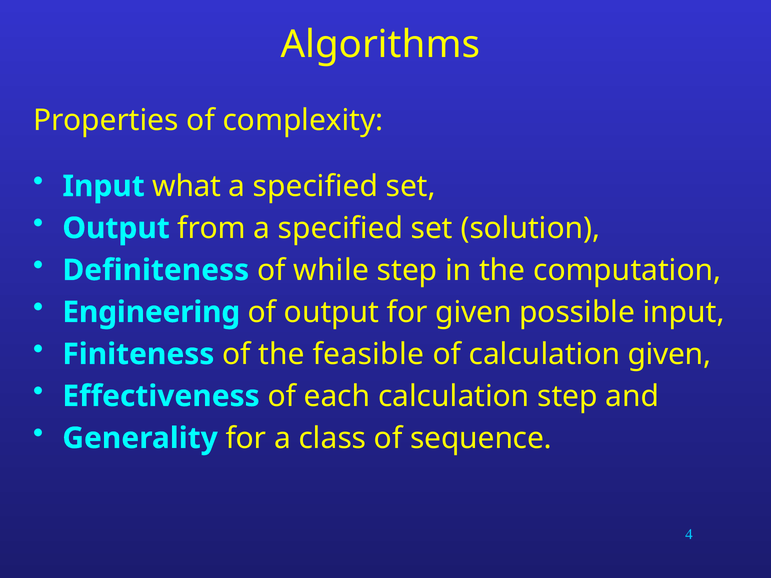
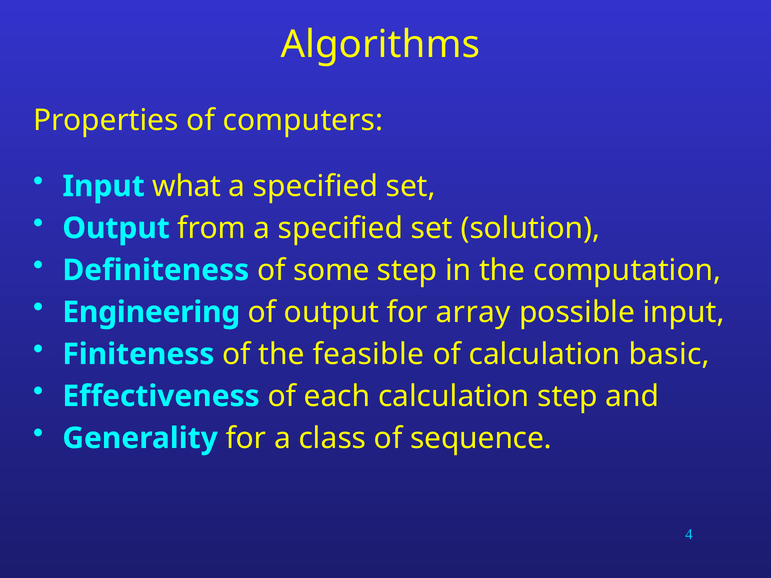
complexity: complexity -> computers
while: while -> some
for given: given -> array
calculation given: given -> basic
